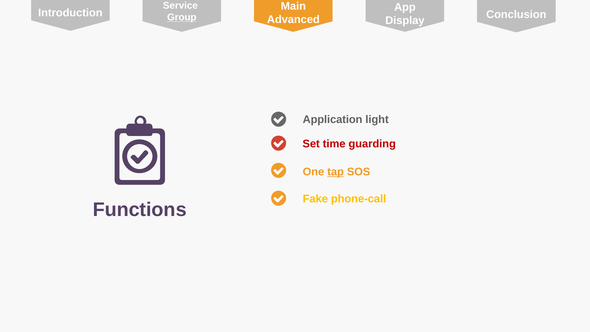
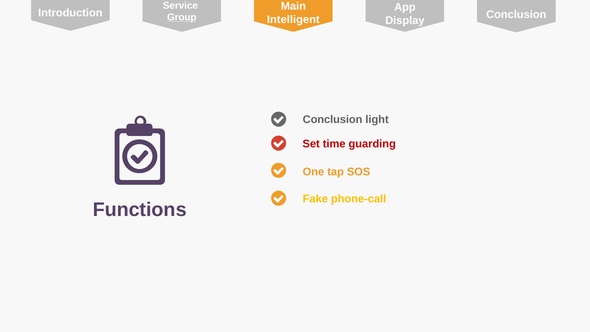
Advanced: Advanced -> Intelligent
Application at (333, 120): Application -> Conclusion
tap underline: present -> none
